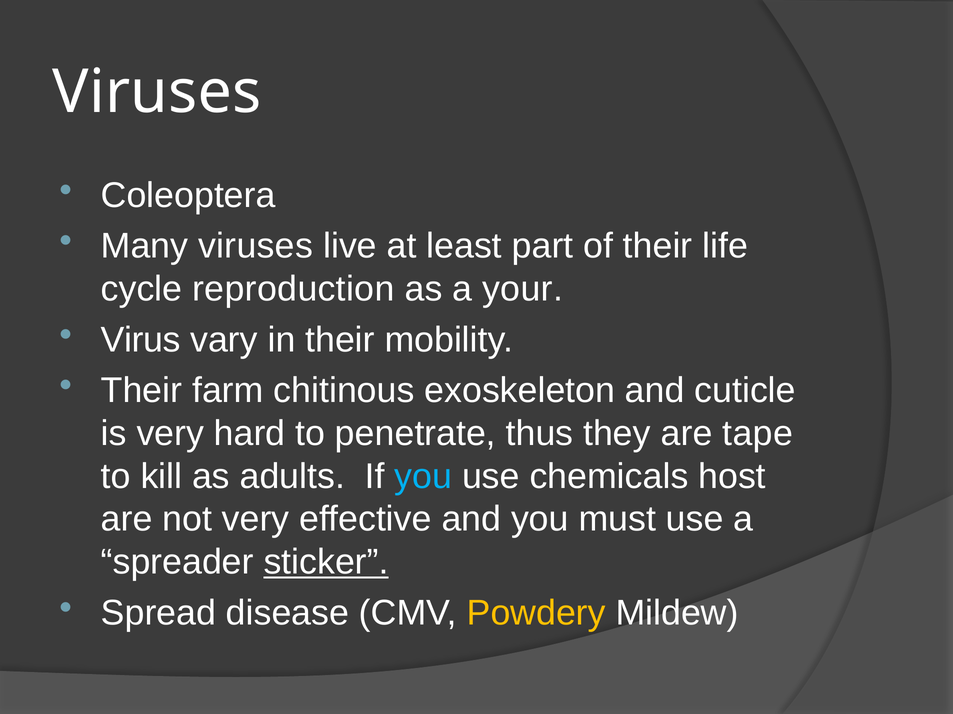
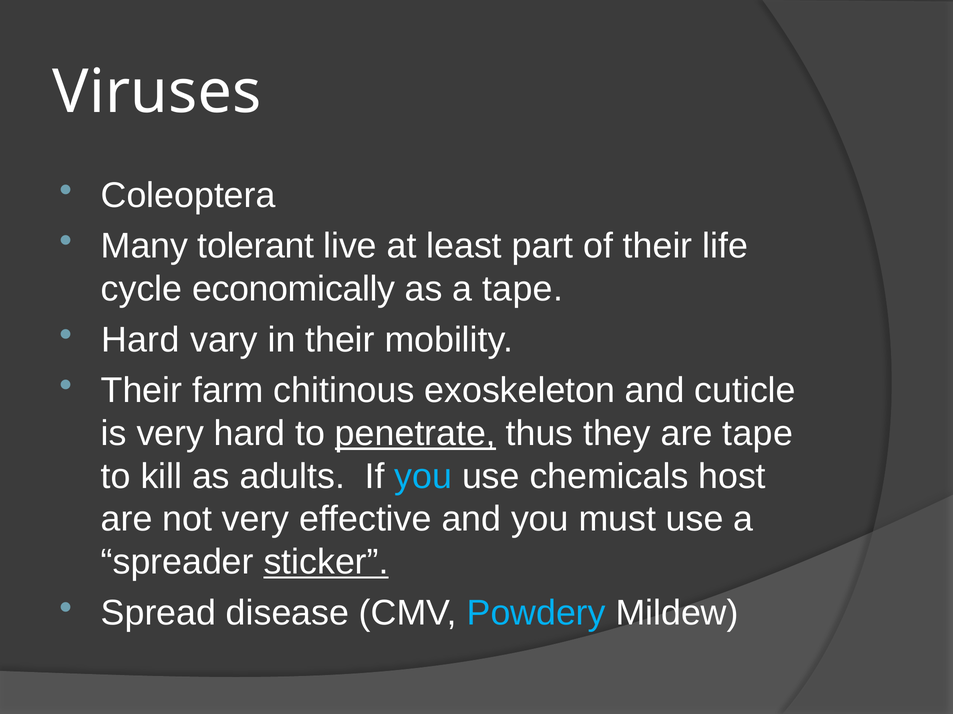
Many viruses: viruses -> tolerant
reproduction: reproduction -> economically
a your: your -> tape
Virus at (141, 340): Virus -> Hard
penetrate underline: none -> present
Powdery colour: yellow -> light blue
